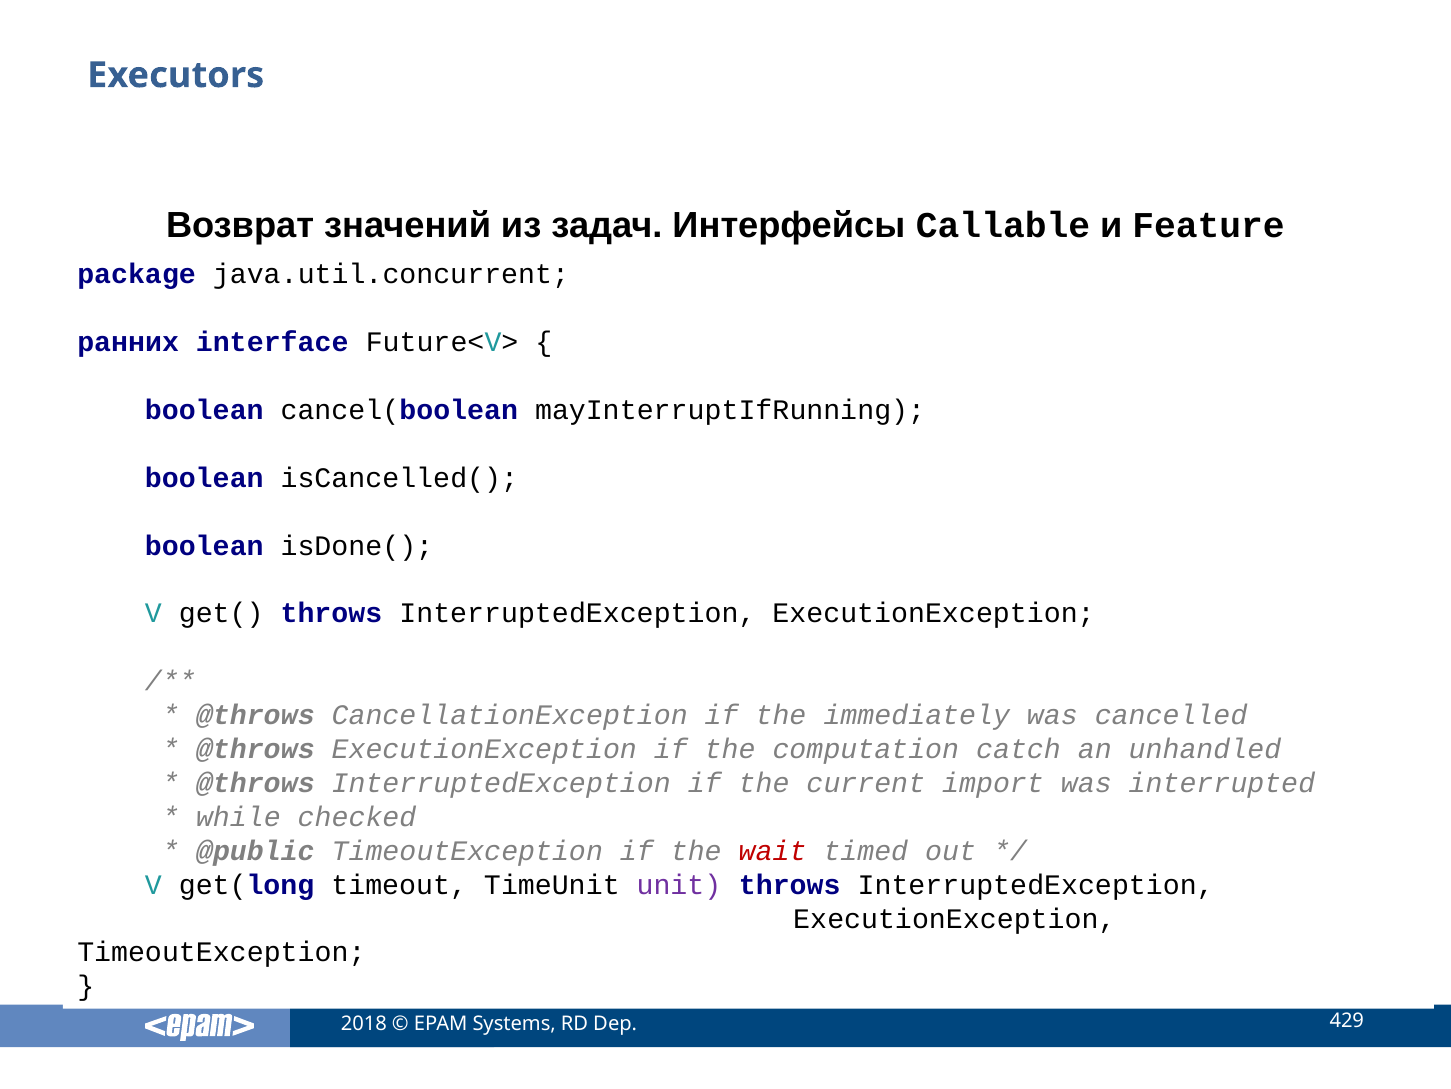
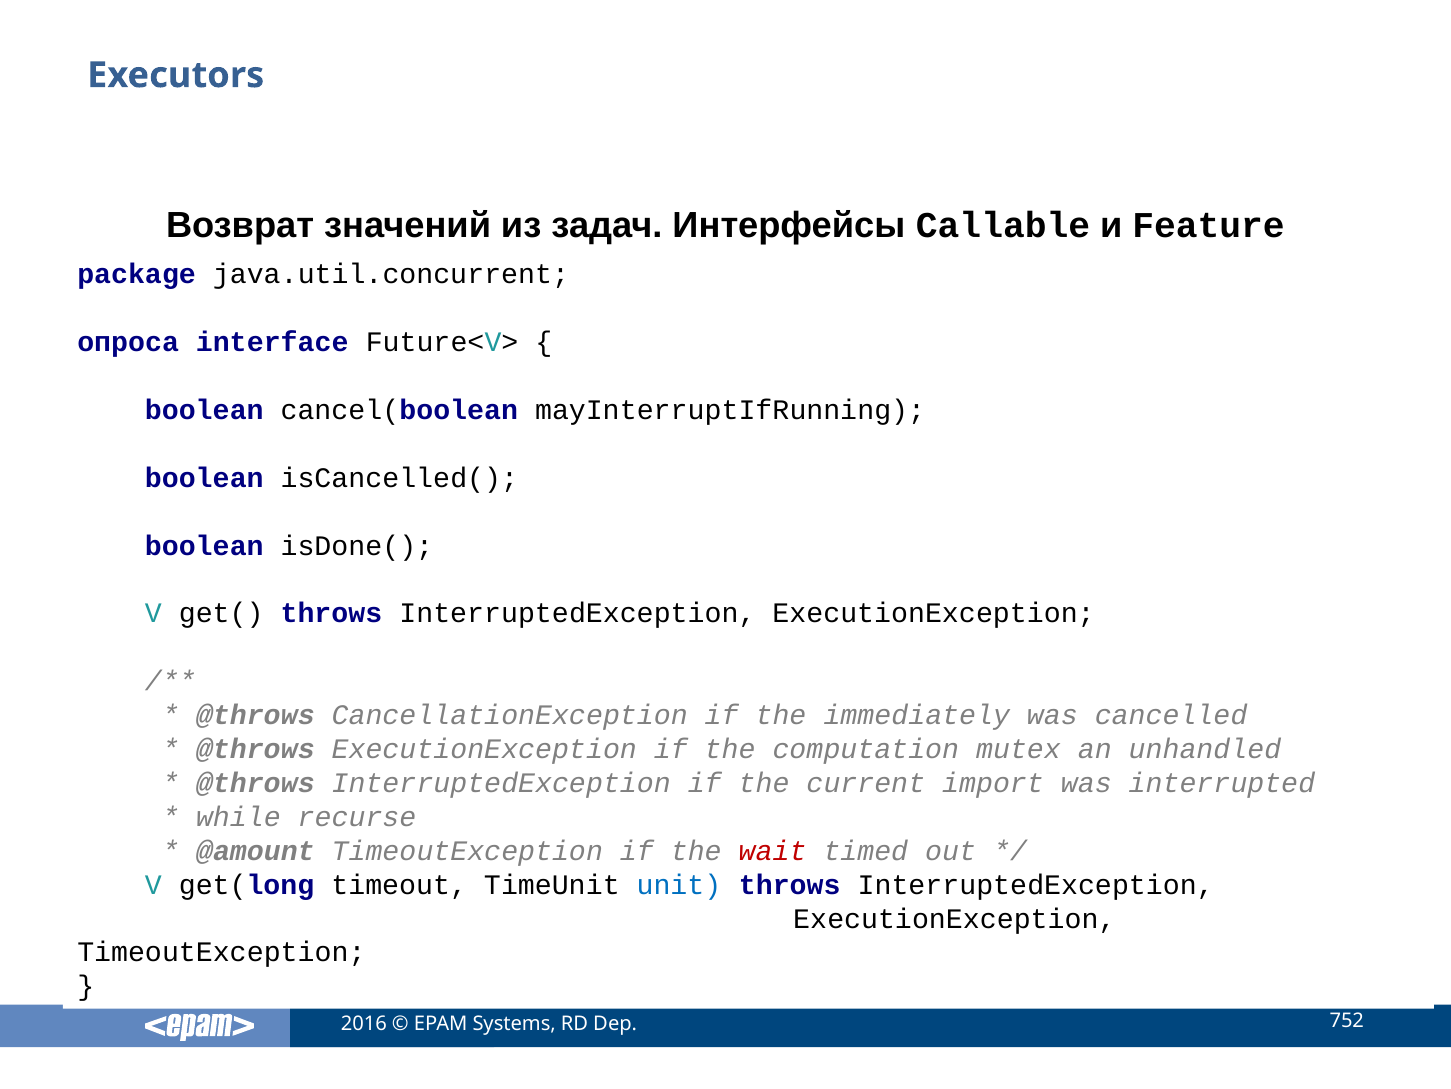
ранних: ранних -> опроса
catch: catch -> mutex
checked: checked -> recurse
@public: @public -> @amount
unit colour: purple -> blue
2018: 2018 -> 2016
429: 429 -> 752
